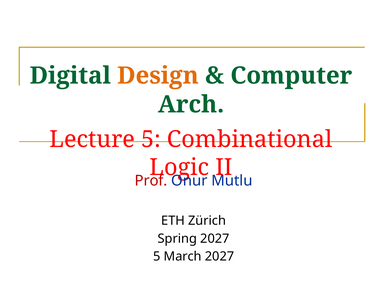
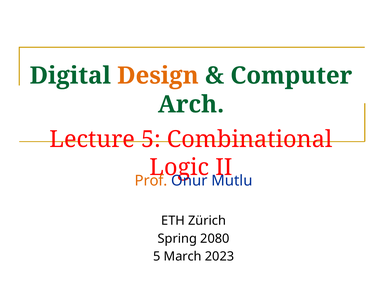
Prof colour: red -> orange
Spring 2027: 2027 -> 2080
March 2027: 2027 -> 2023
